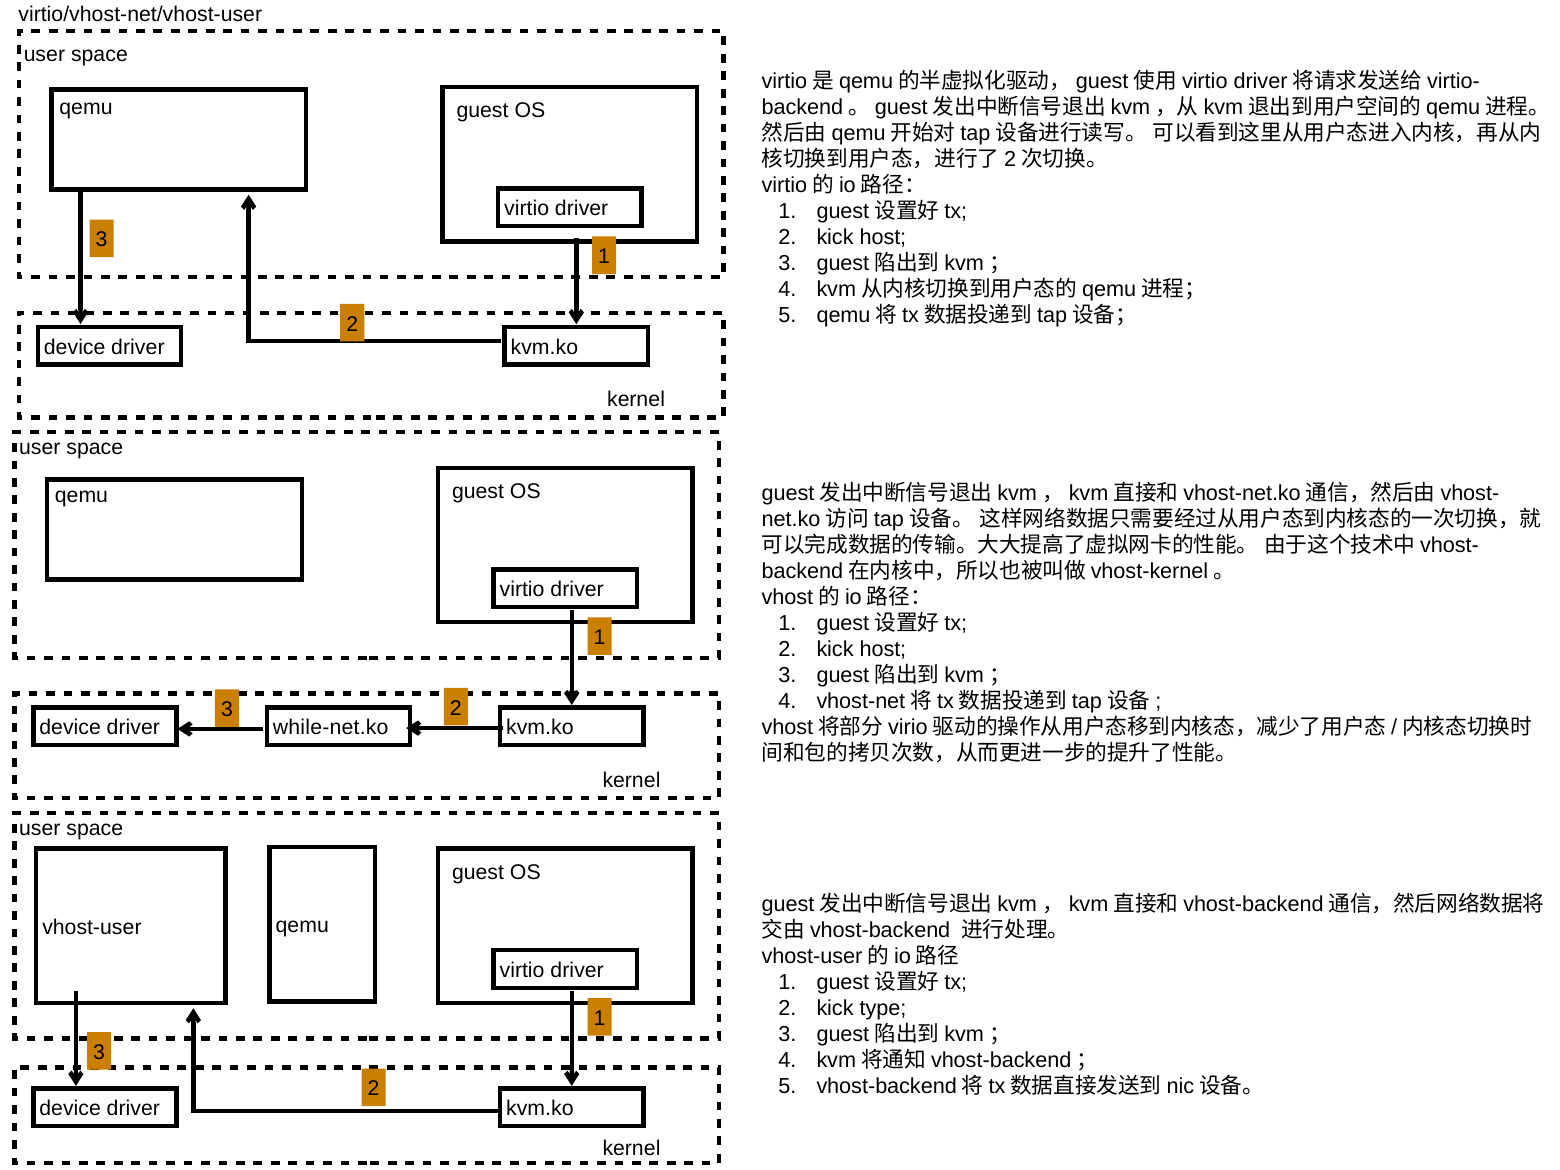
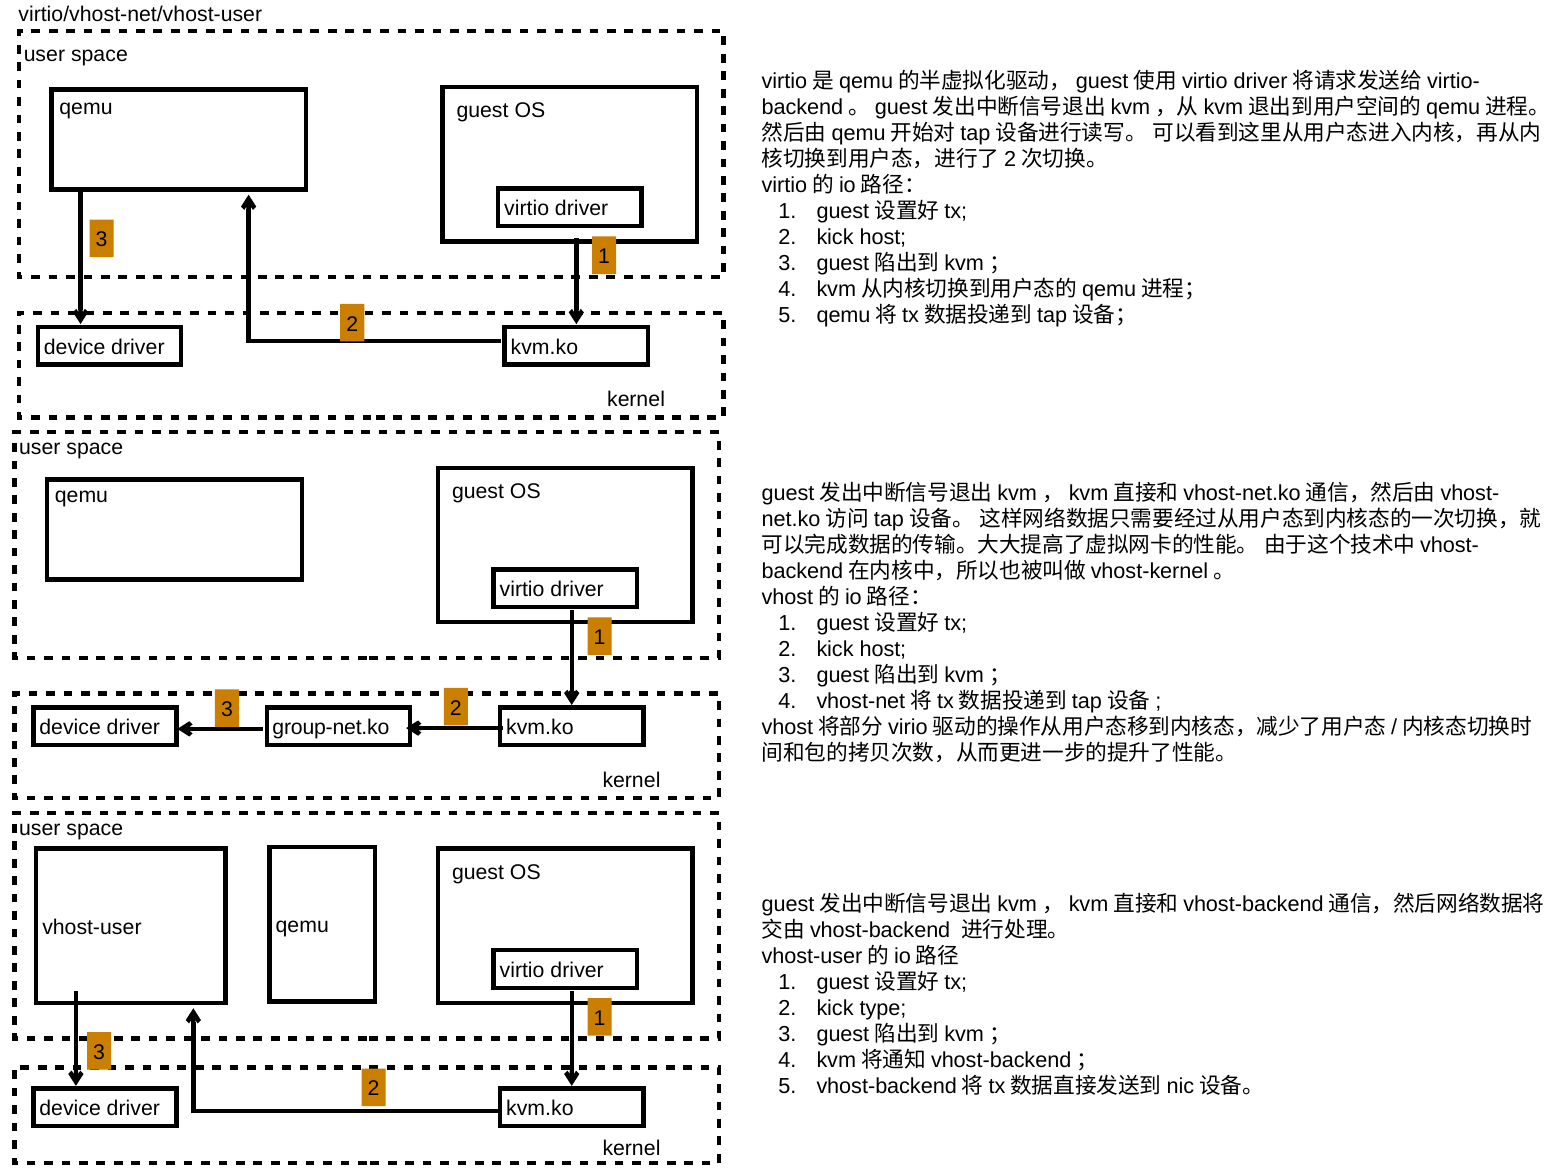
while-net.ko: while-net.ko -> group-net.ko
